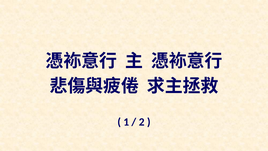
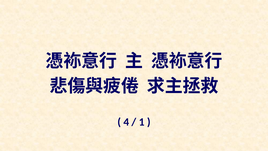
1: 1 -> 4
2: 2 -> 1
